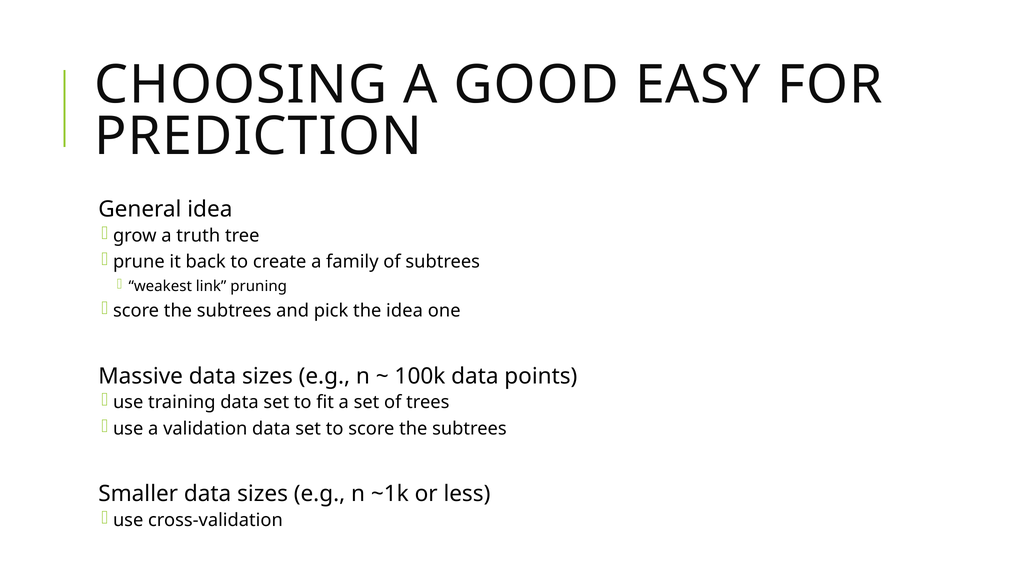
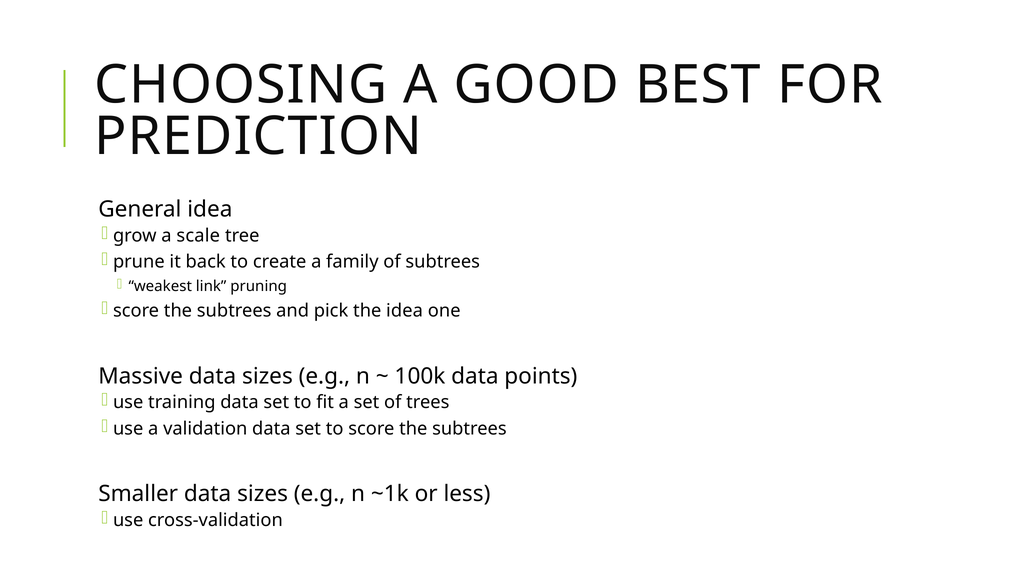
EASY: EASY -> BEST
truth: truth -> scale
